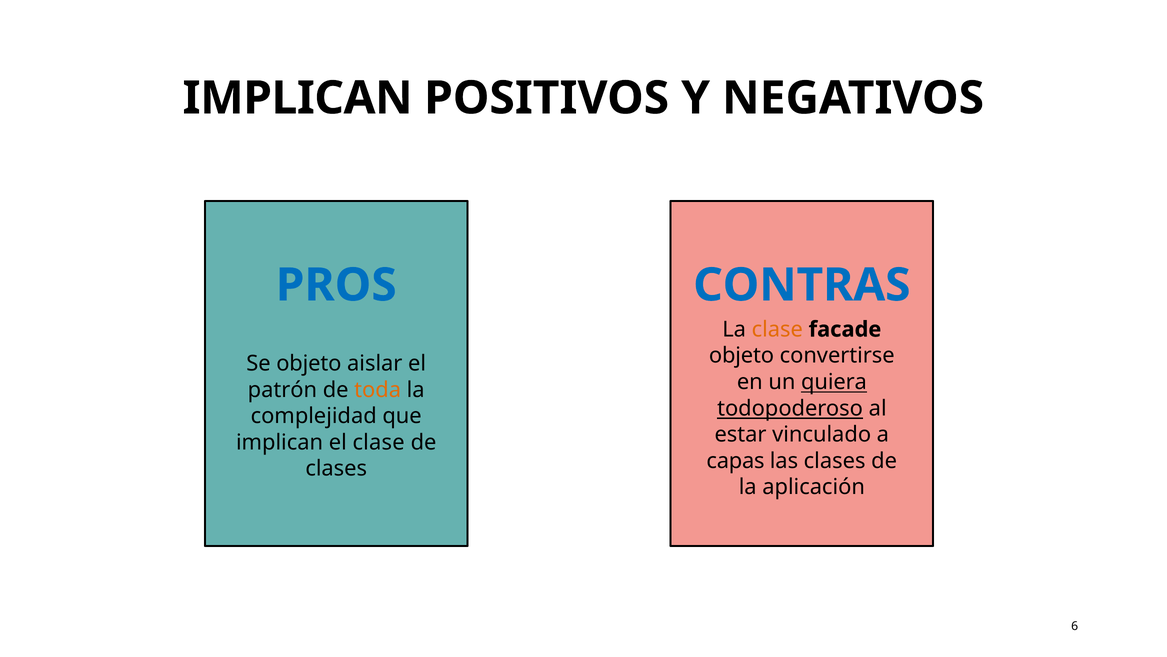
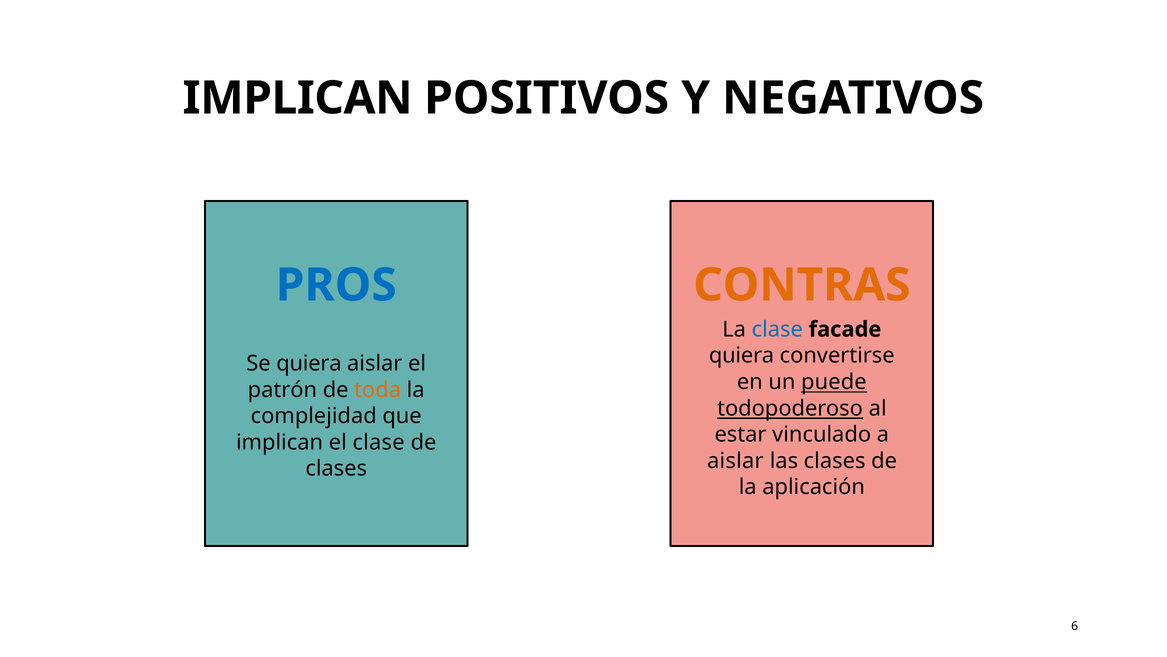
CONTRAS colour: blue -> orange
clase at (777, 329) colour: orange -> blue
objeto at (742, 355): objeto -> quiera
Se objeto: objeto -> quiera
quiera: quiera -> puede
capas at (736, 460): capas -> aislar
